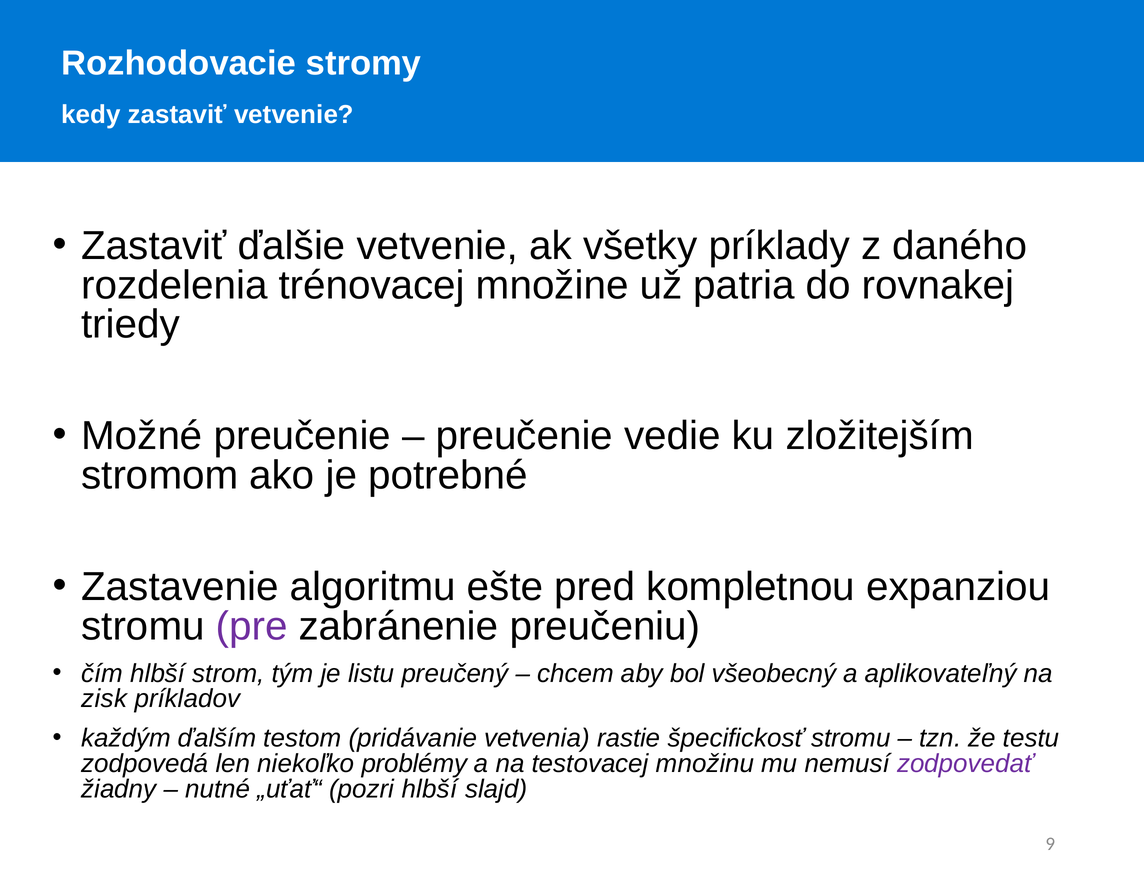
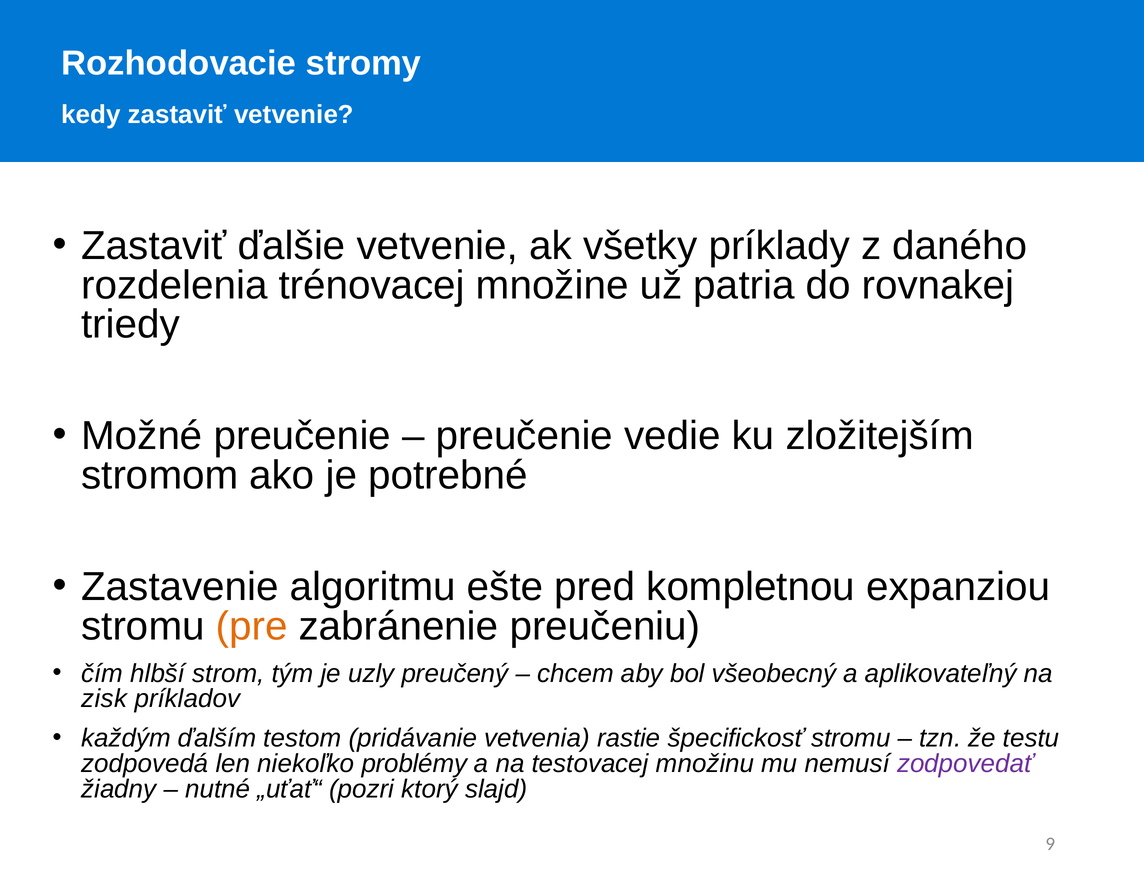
pre colour: purple -> orange
listu: listu -> uzly
pozri hlbší: hlbší -> ktorý
